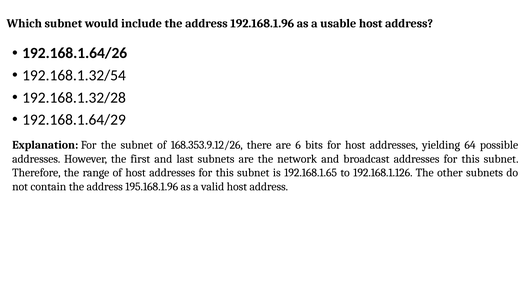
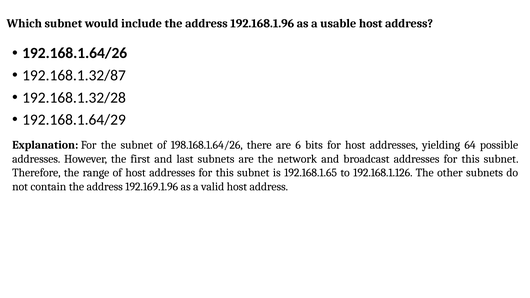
192.168.1.32/54: 192.168.1.32/54 -> 192.168.1.32/87
168.353.9.12/26: 168.353.9.12/26 -> 198.168.1.64/26
195.168.1.96: 195.168.1.96 -> 192.169.1.96
